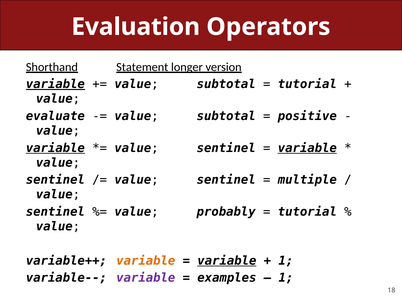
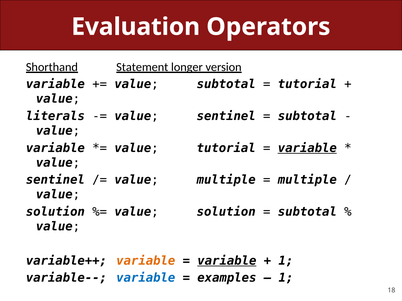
variable at (55, 84) underline: present -> none
evaluate: evaluate -> literals
subtotal at (226, 116): subtotal -> sentinel
positive at (307, 116): positive -> subtotal
variable at (55, 148) underline: present -> none
sentinel at (226, 148): sentinel -> tutorial
sentinel at (226, 180): sentinel -> multiple
sentinel at (55, 212): sentinel -> solution
probably at (226, 212): probably -> solution
tutorial at (307, 212): tutorial -> subtotal
variable at (146, 278) colour: purple -> blue
